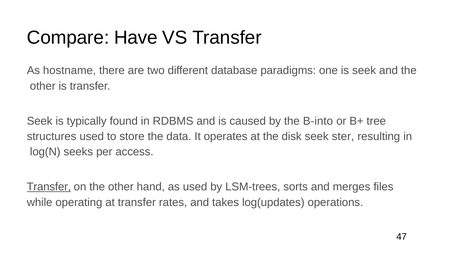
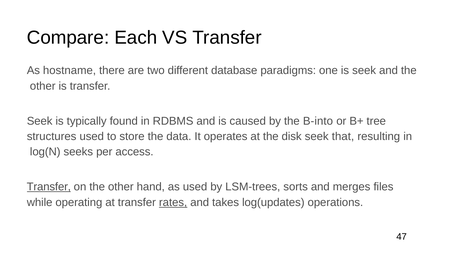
Have: Have -> Each
ster: ster -> that
rates underline: none -> present
